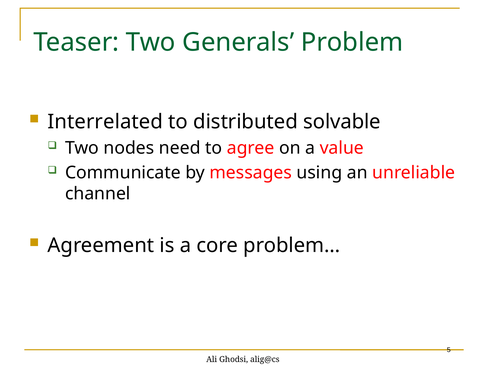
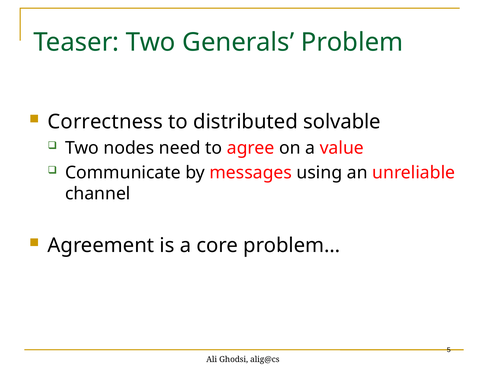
Interrelated: Interrelated -> Correctness
